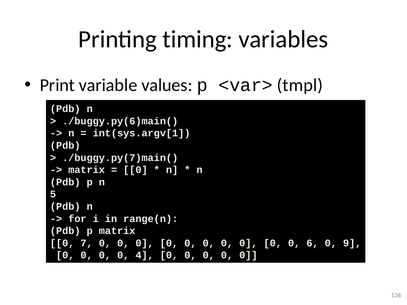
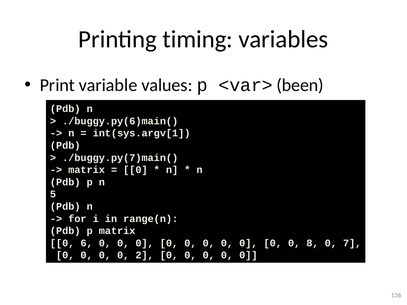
tmpl: tmpl -> been
7: 7 -> 6
6: 6 -> 8
9: 9 -> 7
4: 4 -> 2
